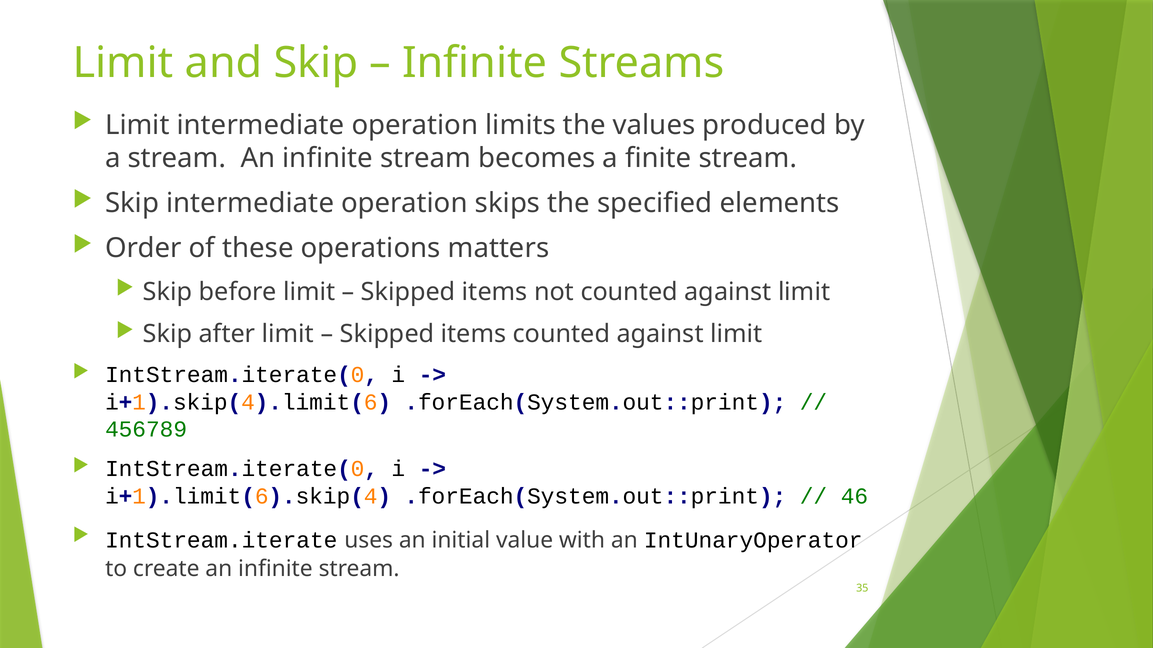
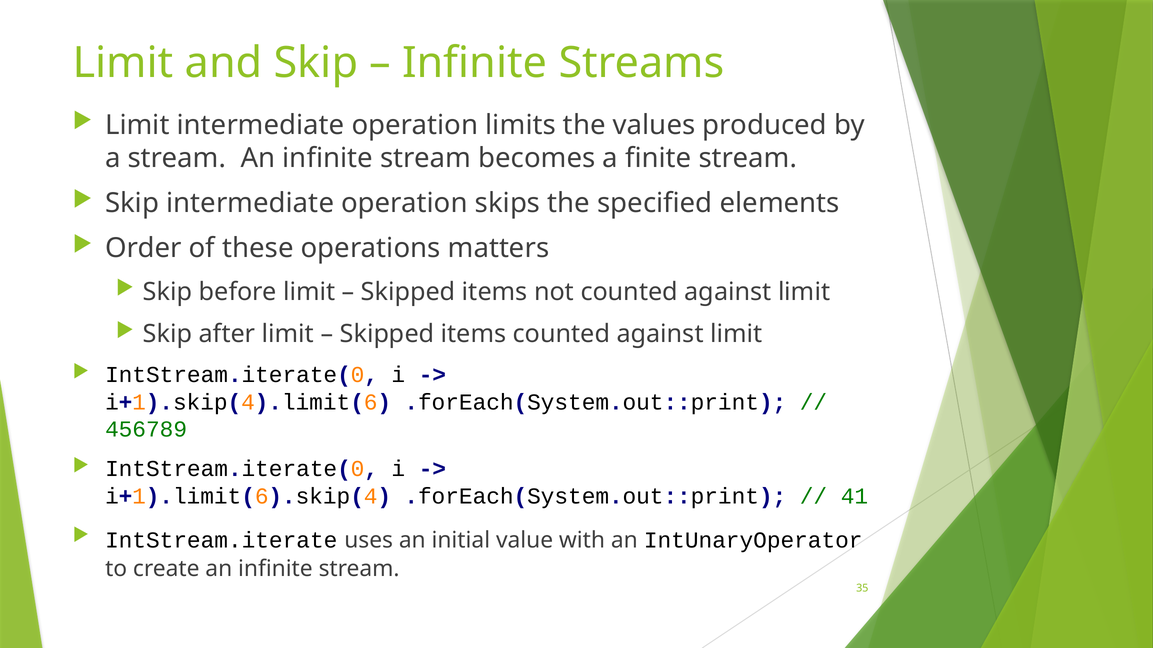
46: 46 -> 41
